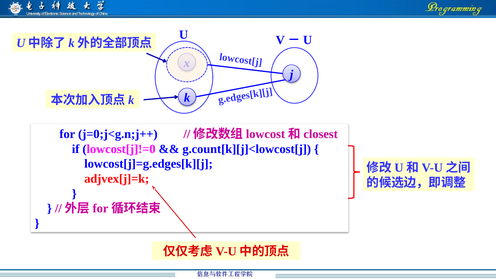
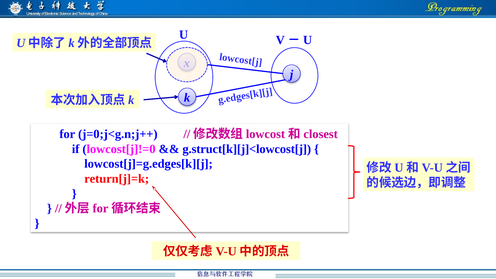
g.count[k][j]<lowcost[j: g.count[k][j]<lowcost[j -> g.struct[k][j]<lowcost[j
adjvex[j]=k: adjvex[j]=k -> return[j]=k
